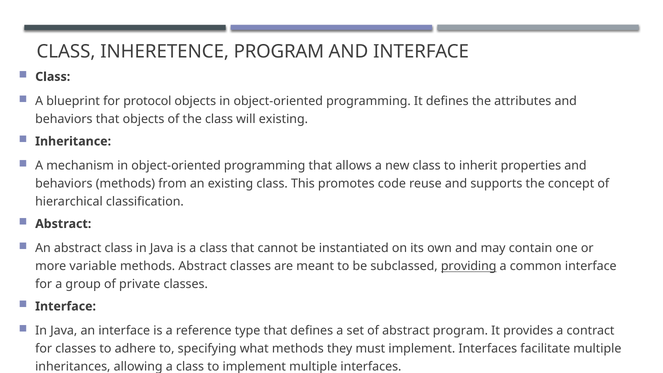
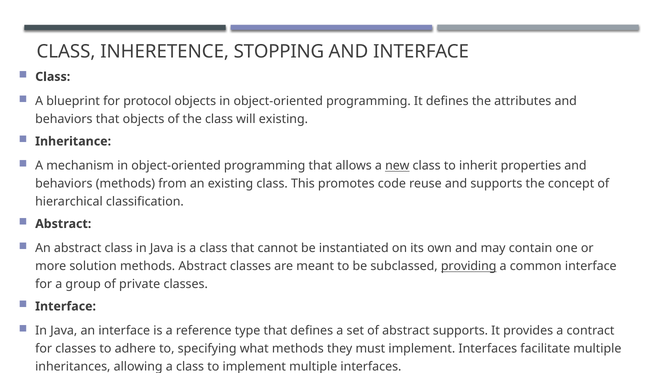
INHERETENCE PROGRAM: PROGRAM -> STOPPING
new underline: none -> present
variable: variable -> solution
abstract program: program -> supports
